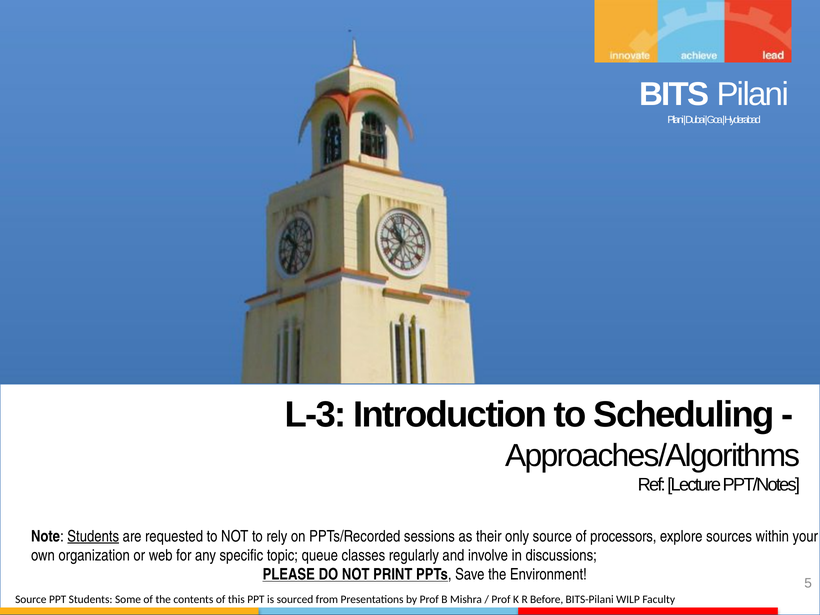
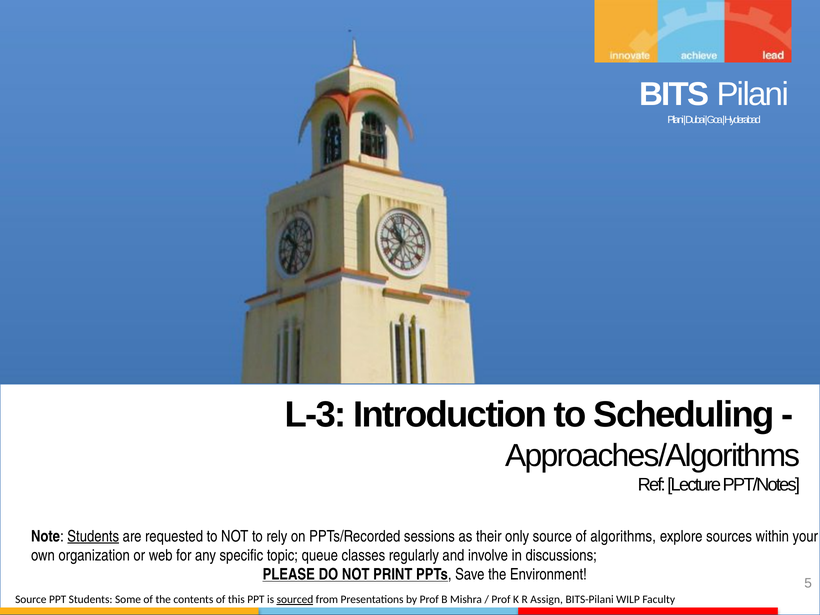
processors: processors -> algorithms
sourced underline: none -> present
Before: Before -> Assign
